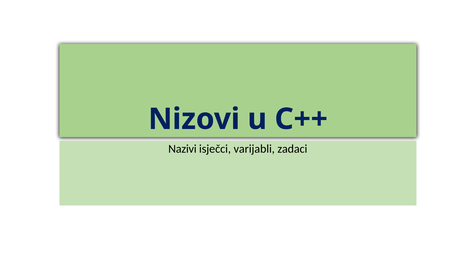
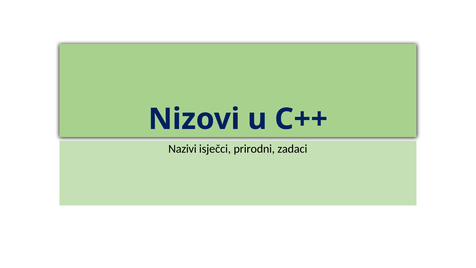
varijabli: varijabli -> prirodni
